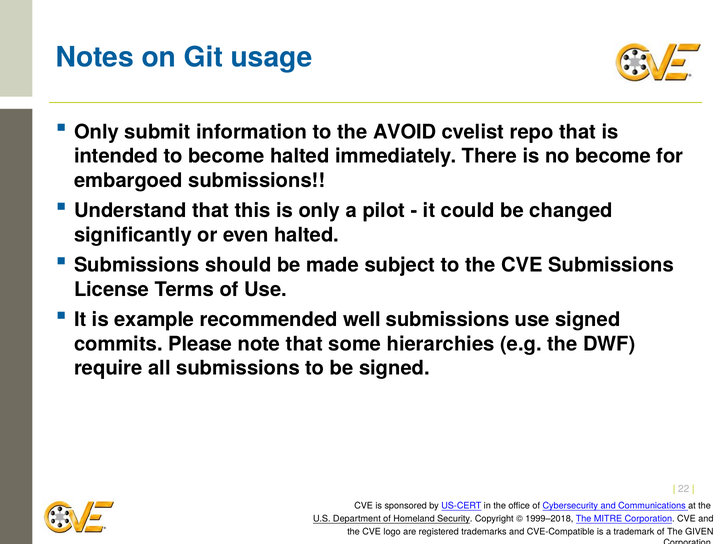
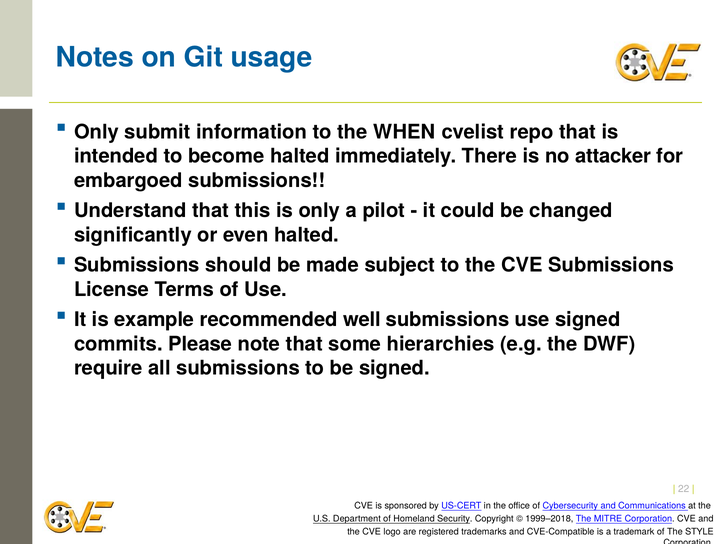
AVOID: AVOID -> WHEN
no become: become -> attacker
GIVEN: GIVEN -> STYLE
